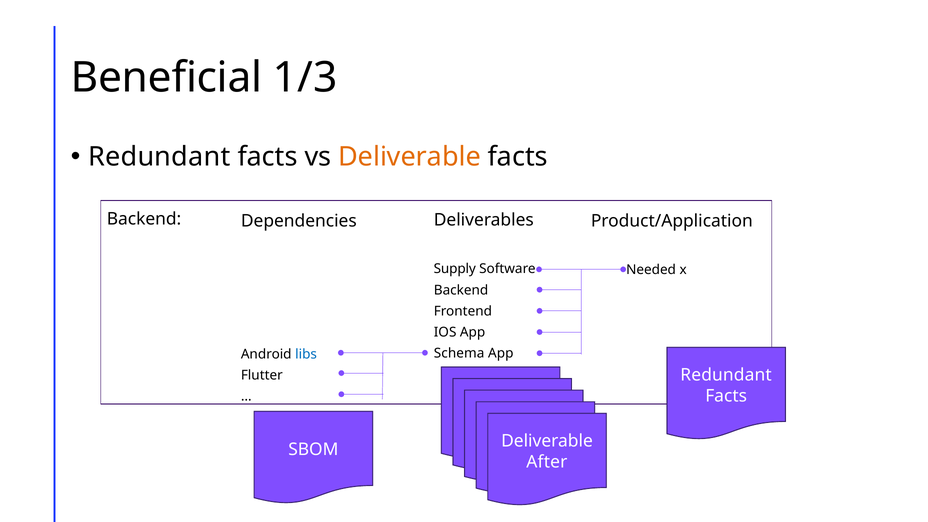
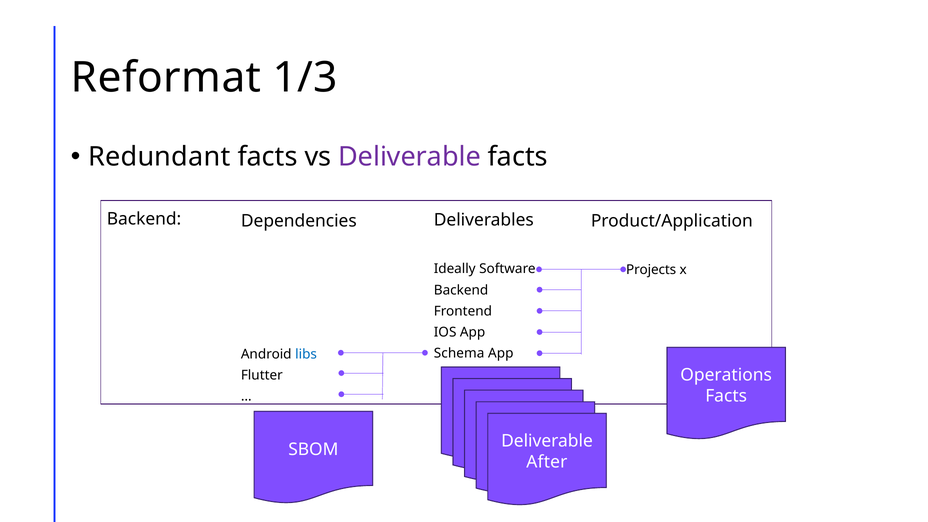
Beneficial: Beneficial -> Reformat
Deliverable at (410, 157) colour: orange -> purple
Supply: Supply -> Ideally
Needed at (651, 270): Needed -> Projects
Redundant at (726, 375): Redundant -> Operations
